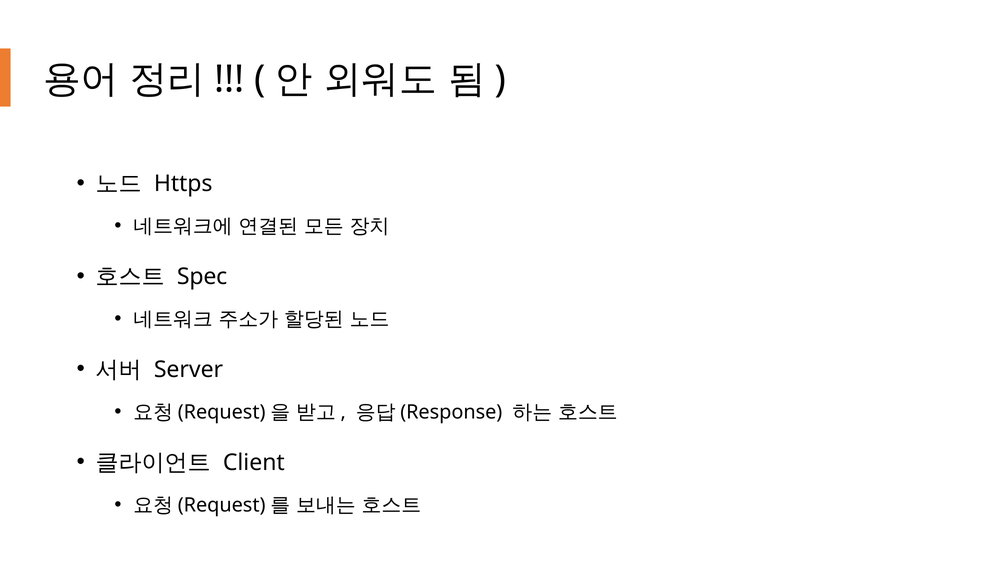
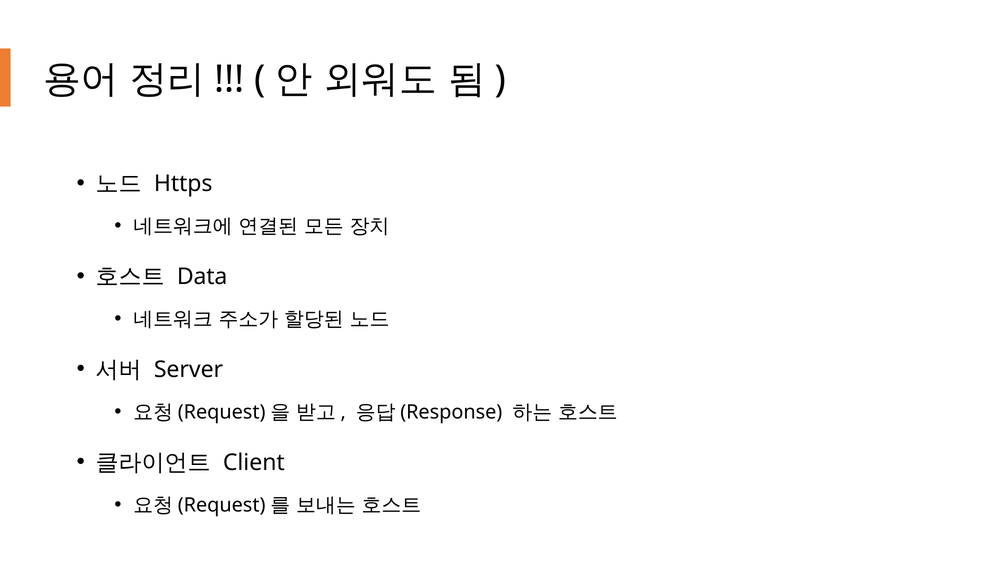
Spec: Spec -> Data
